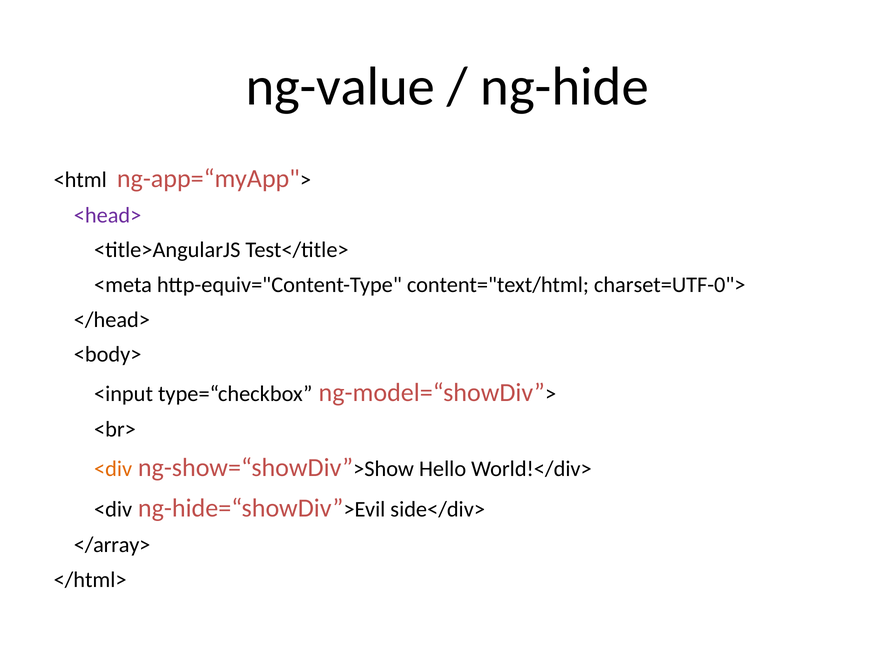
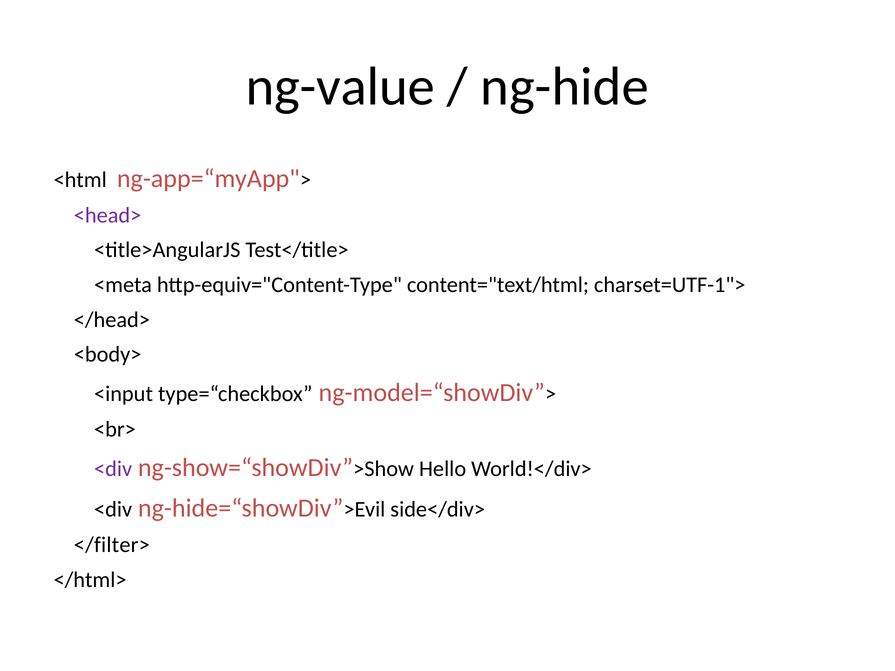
charset=UTF-0">: charset=UTF-0"> -> charset=UTF-1">
<div at (113, 469) colour: orange -> purple
</array>: </array> -> </filter>
